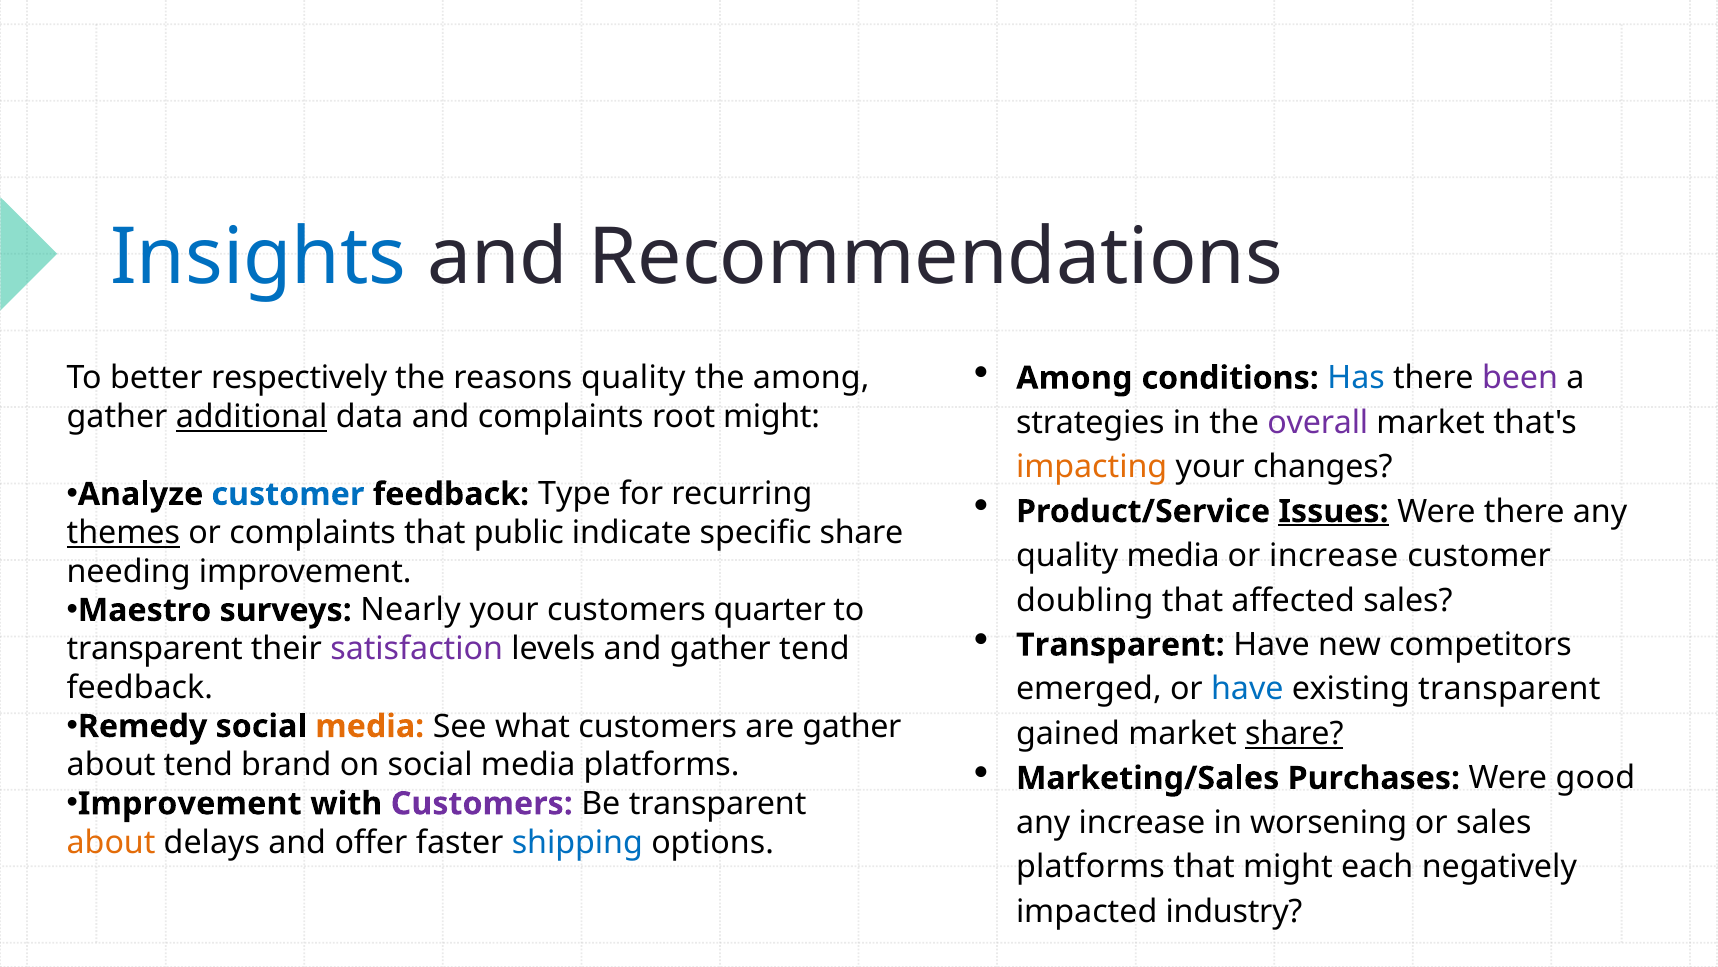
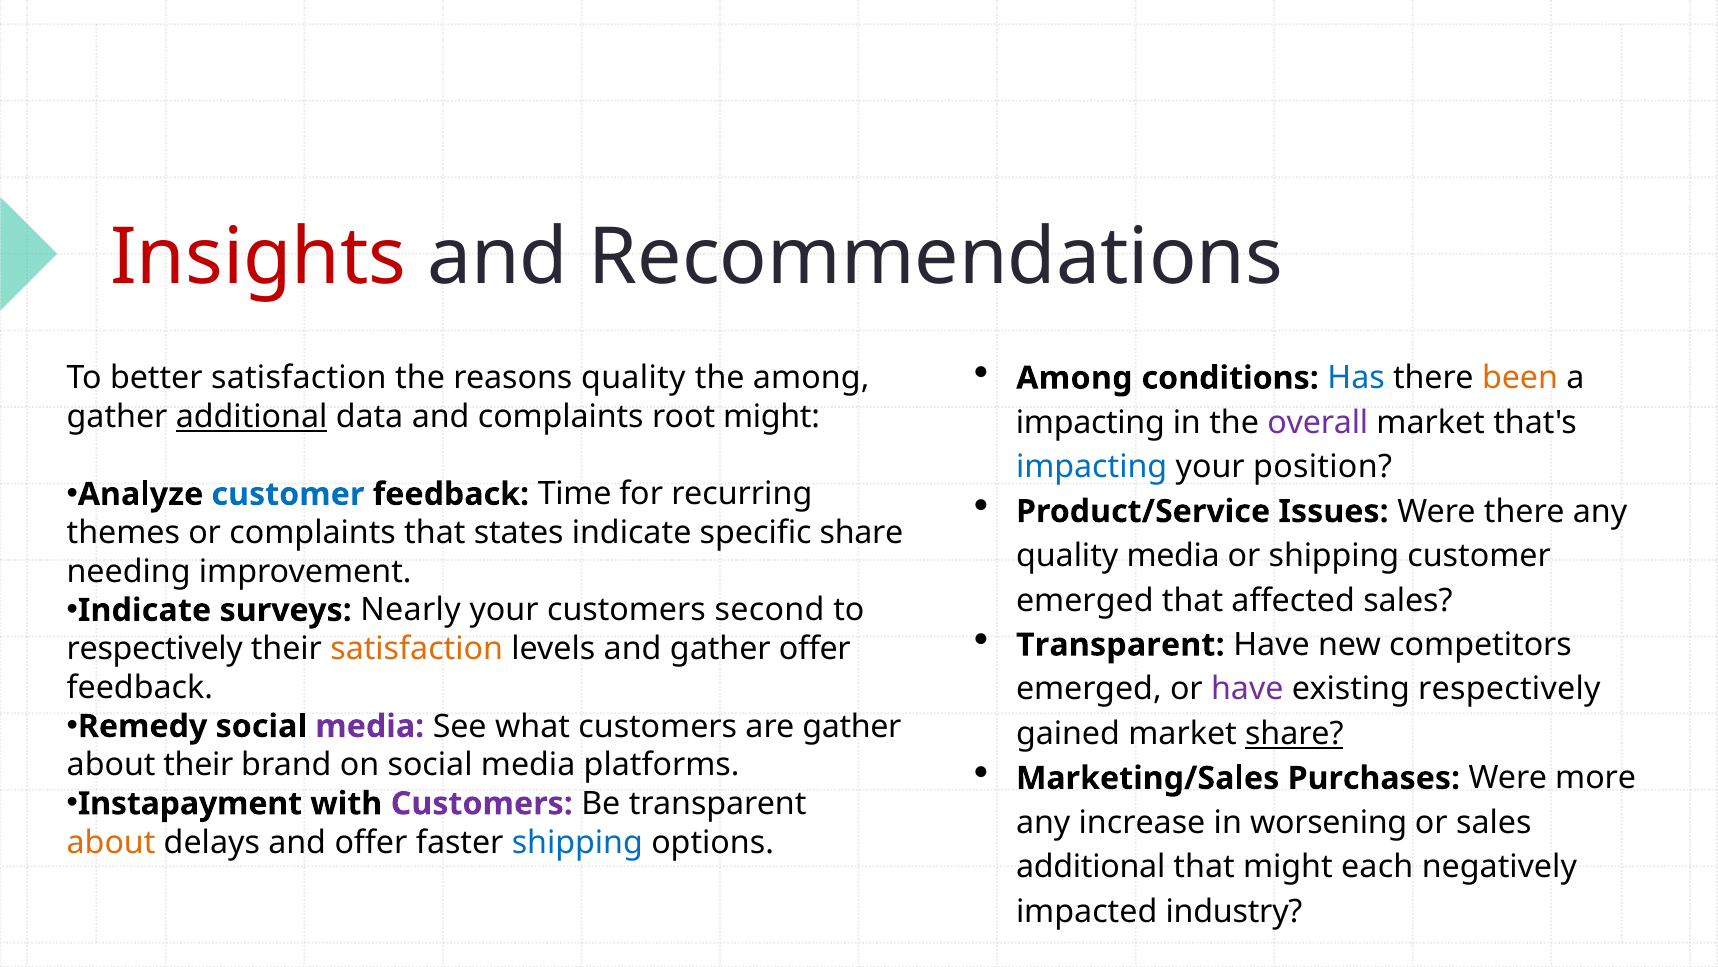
Insights colour: blue -> red
been colour: purple -> orange
better respectively: respectively -> satisfaction
strategies at (1090, 422): strategies -> impacting
impacting at (1092, 467) colour: orange -> blue
changes: changes -> position
Type: Type -> Time
Issues underline: present -> none
themes underline: present -> none
public: public -> states
or increase: increase -> shipping
doubling at (1085, 600): doubling -> emerged
Maestro at (145, 610): Maestro -> Indicate
quarter: quarter -> second
transparent at (155, 649): transparent -> respectively
satisfaction at (417, 649) colour: purple -> orange
gather tend: tend -> offer
have at (1247, 689) colour: blue -> purple
existing transparent: transparent -> respectively
media at (370, 726) colour: orange -> purple
about tend: tend -> their
good: good -> more
Improvement at (190, 803): Improvement -> Instapayment
platforms at (1090, 867): platforms -> additional
